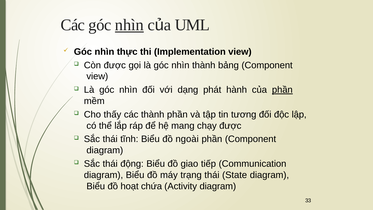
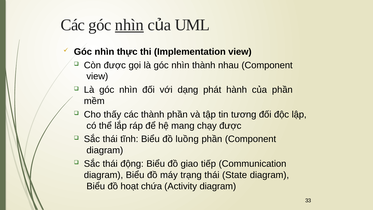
bảng: bảng -> nhau
phần at (282, 90) underline: present -> none
ngoài: ngoài -> luồng
